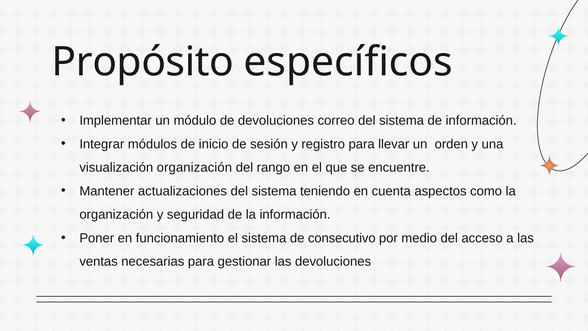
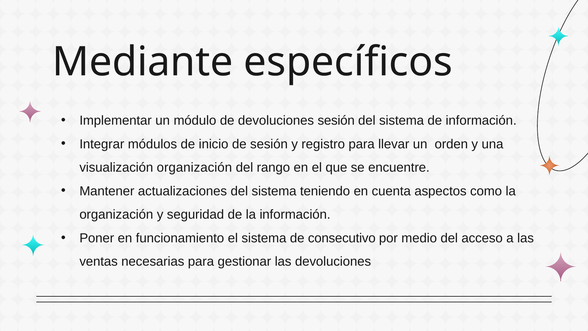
Propósito: Propósito -> Mediante
devoluciones correo: correo -> sesión
